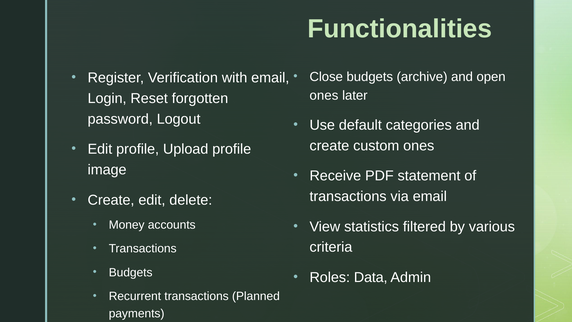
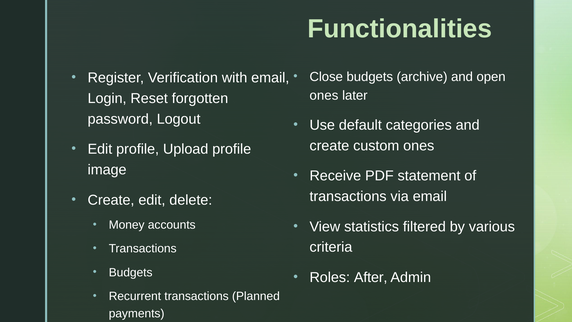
Data: Data -> After
